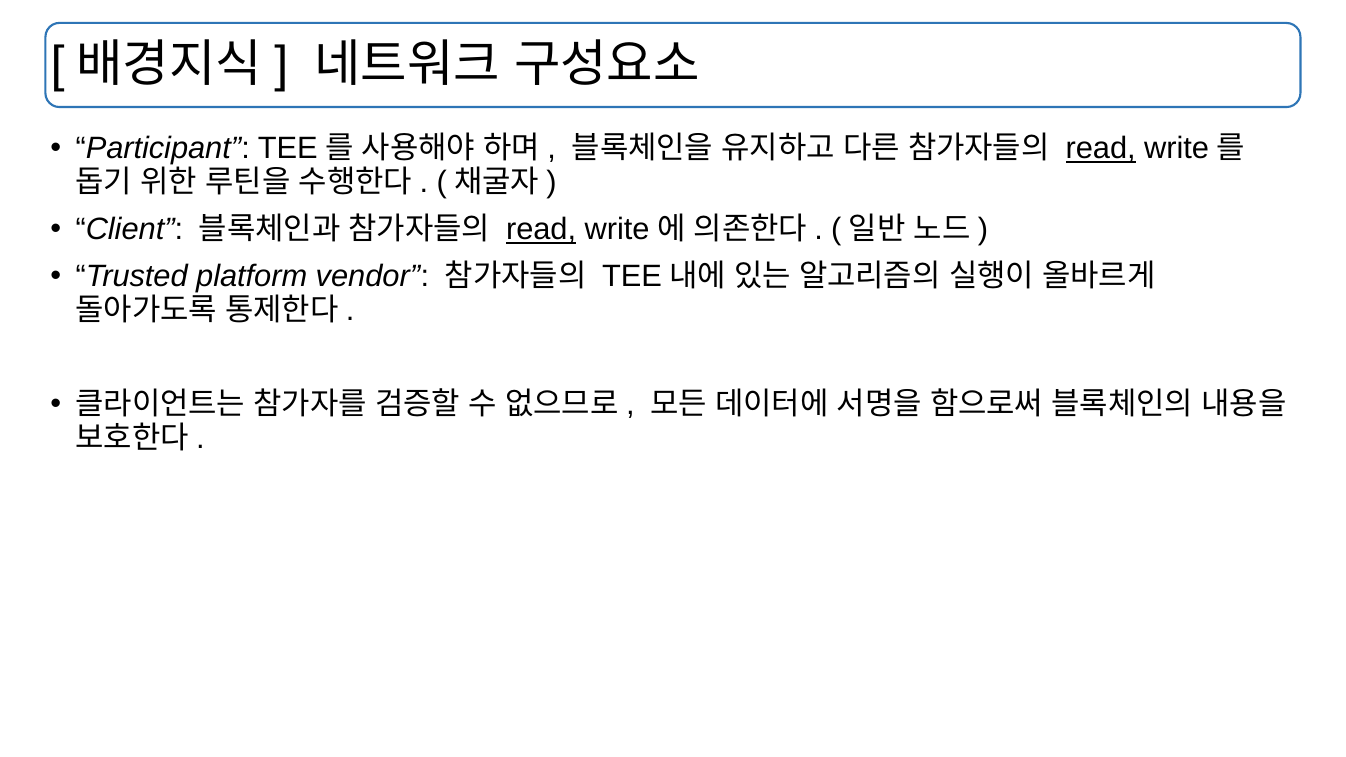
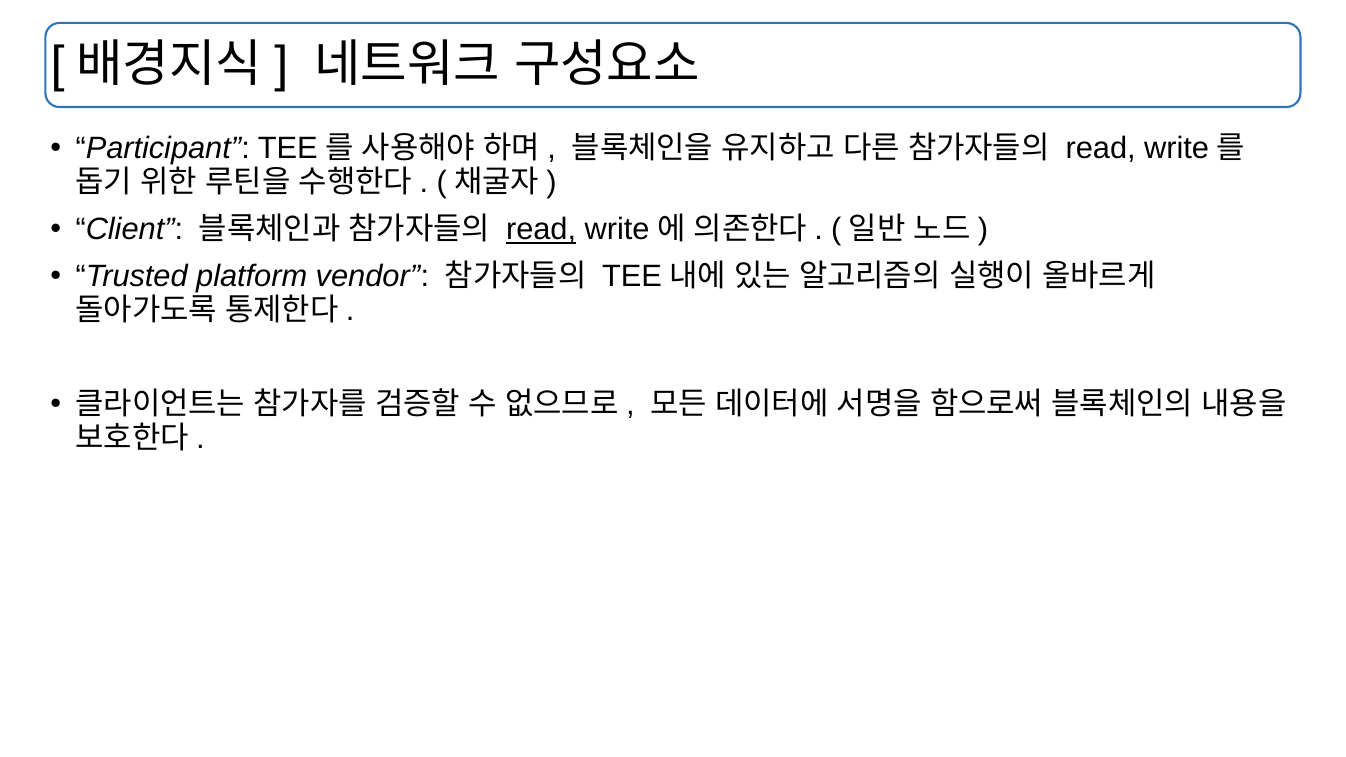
read at (1101, 149) underline: present -> none
